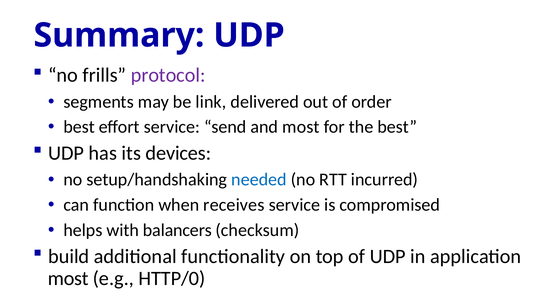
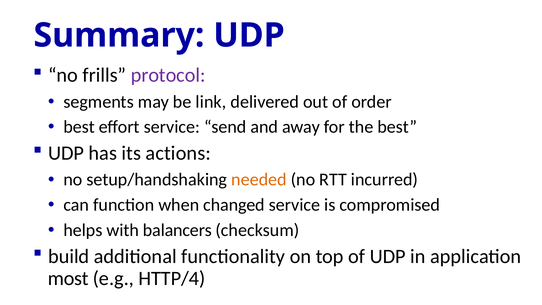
and most: most -> away
devices: devices -> actions
needed colour: blue -> orange
receives: receives -> changed
HTTP/0: HTTP/0 -> HTTP/4
